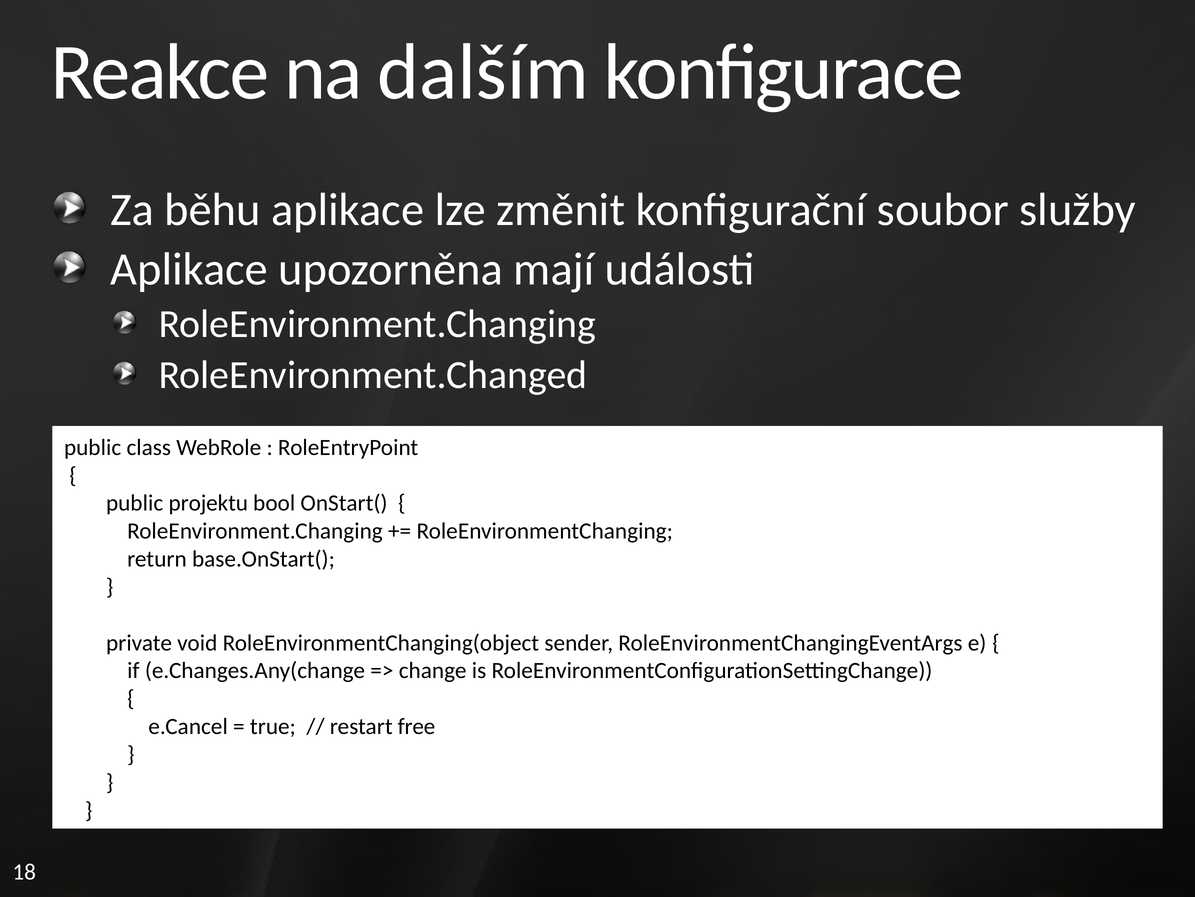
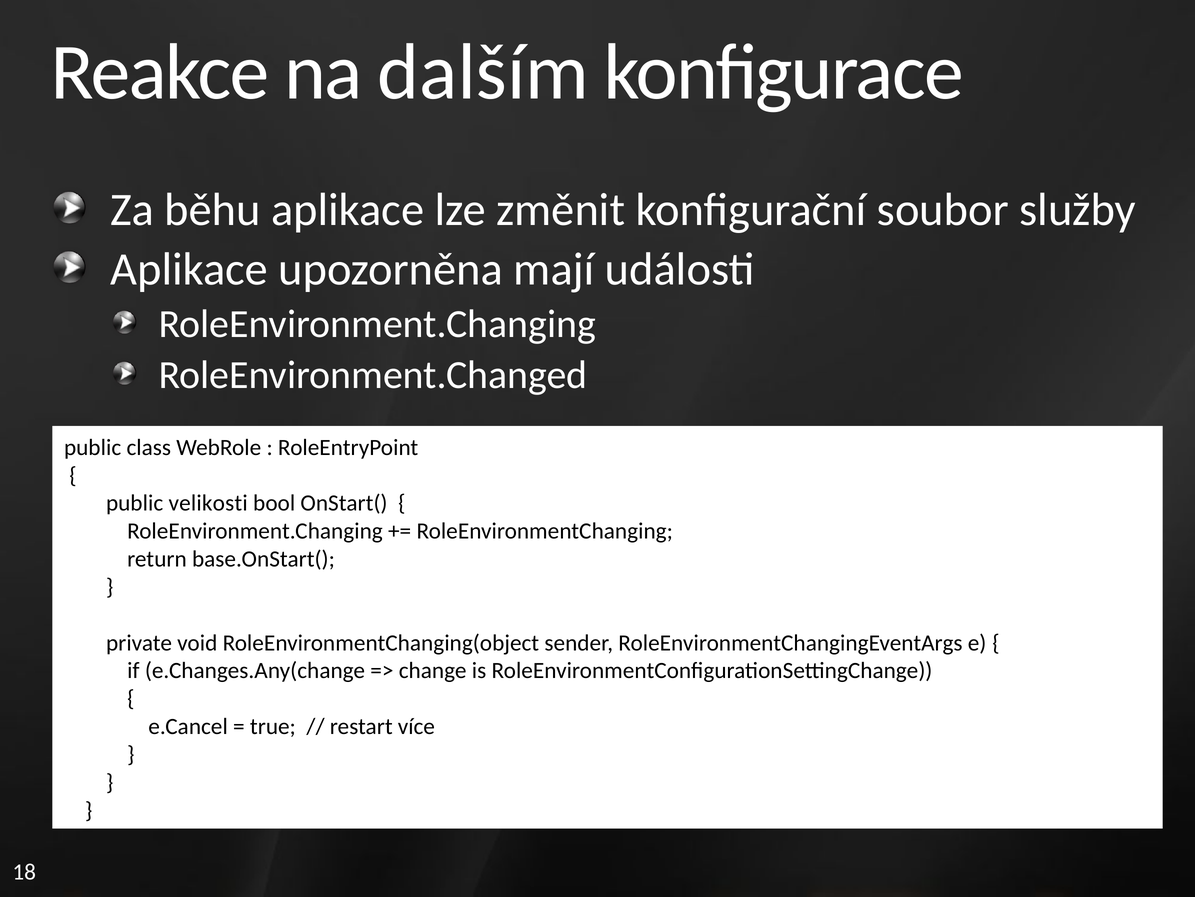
projektu: projektu -> velikosti
free: free -> více
